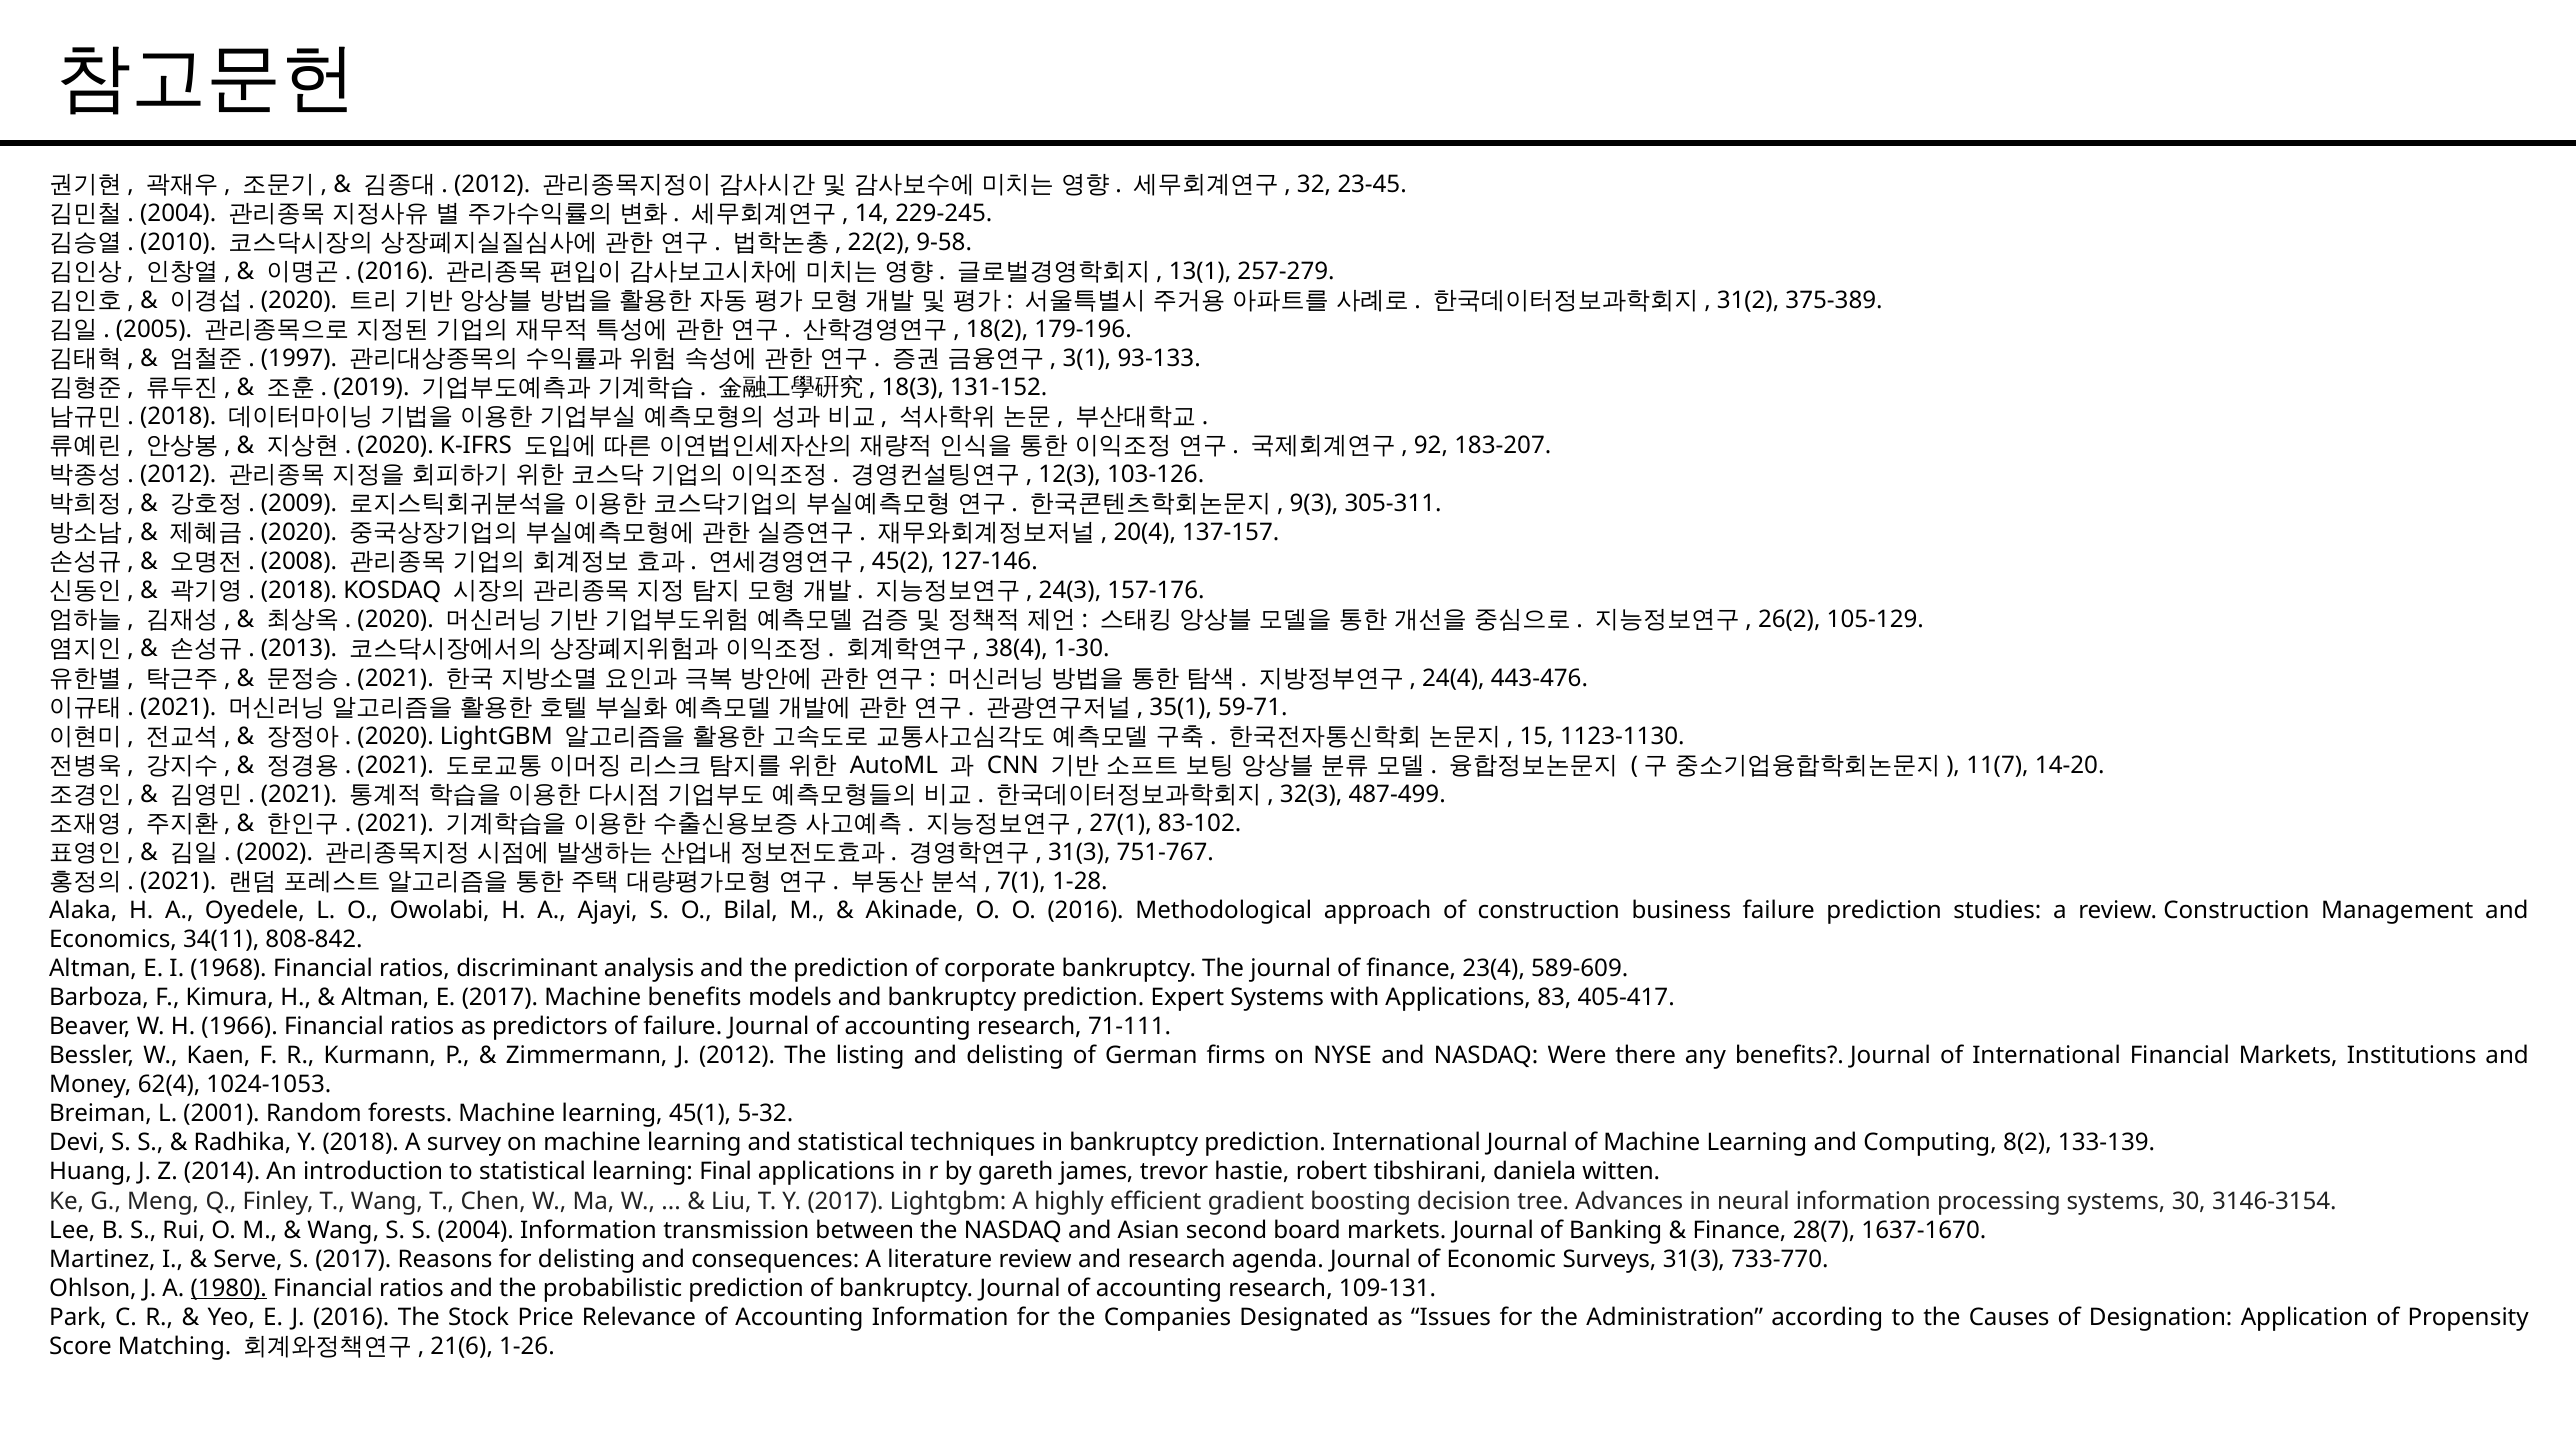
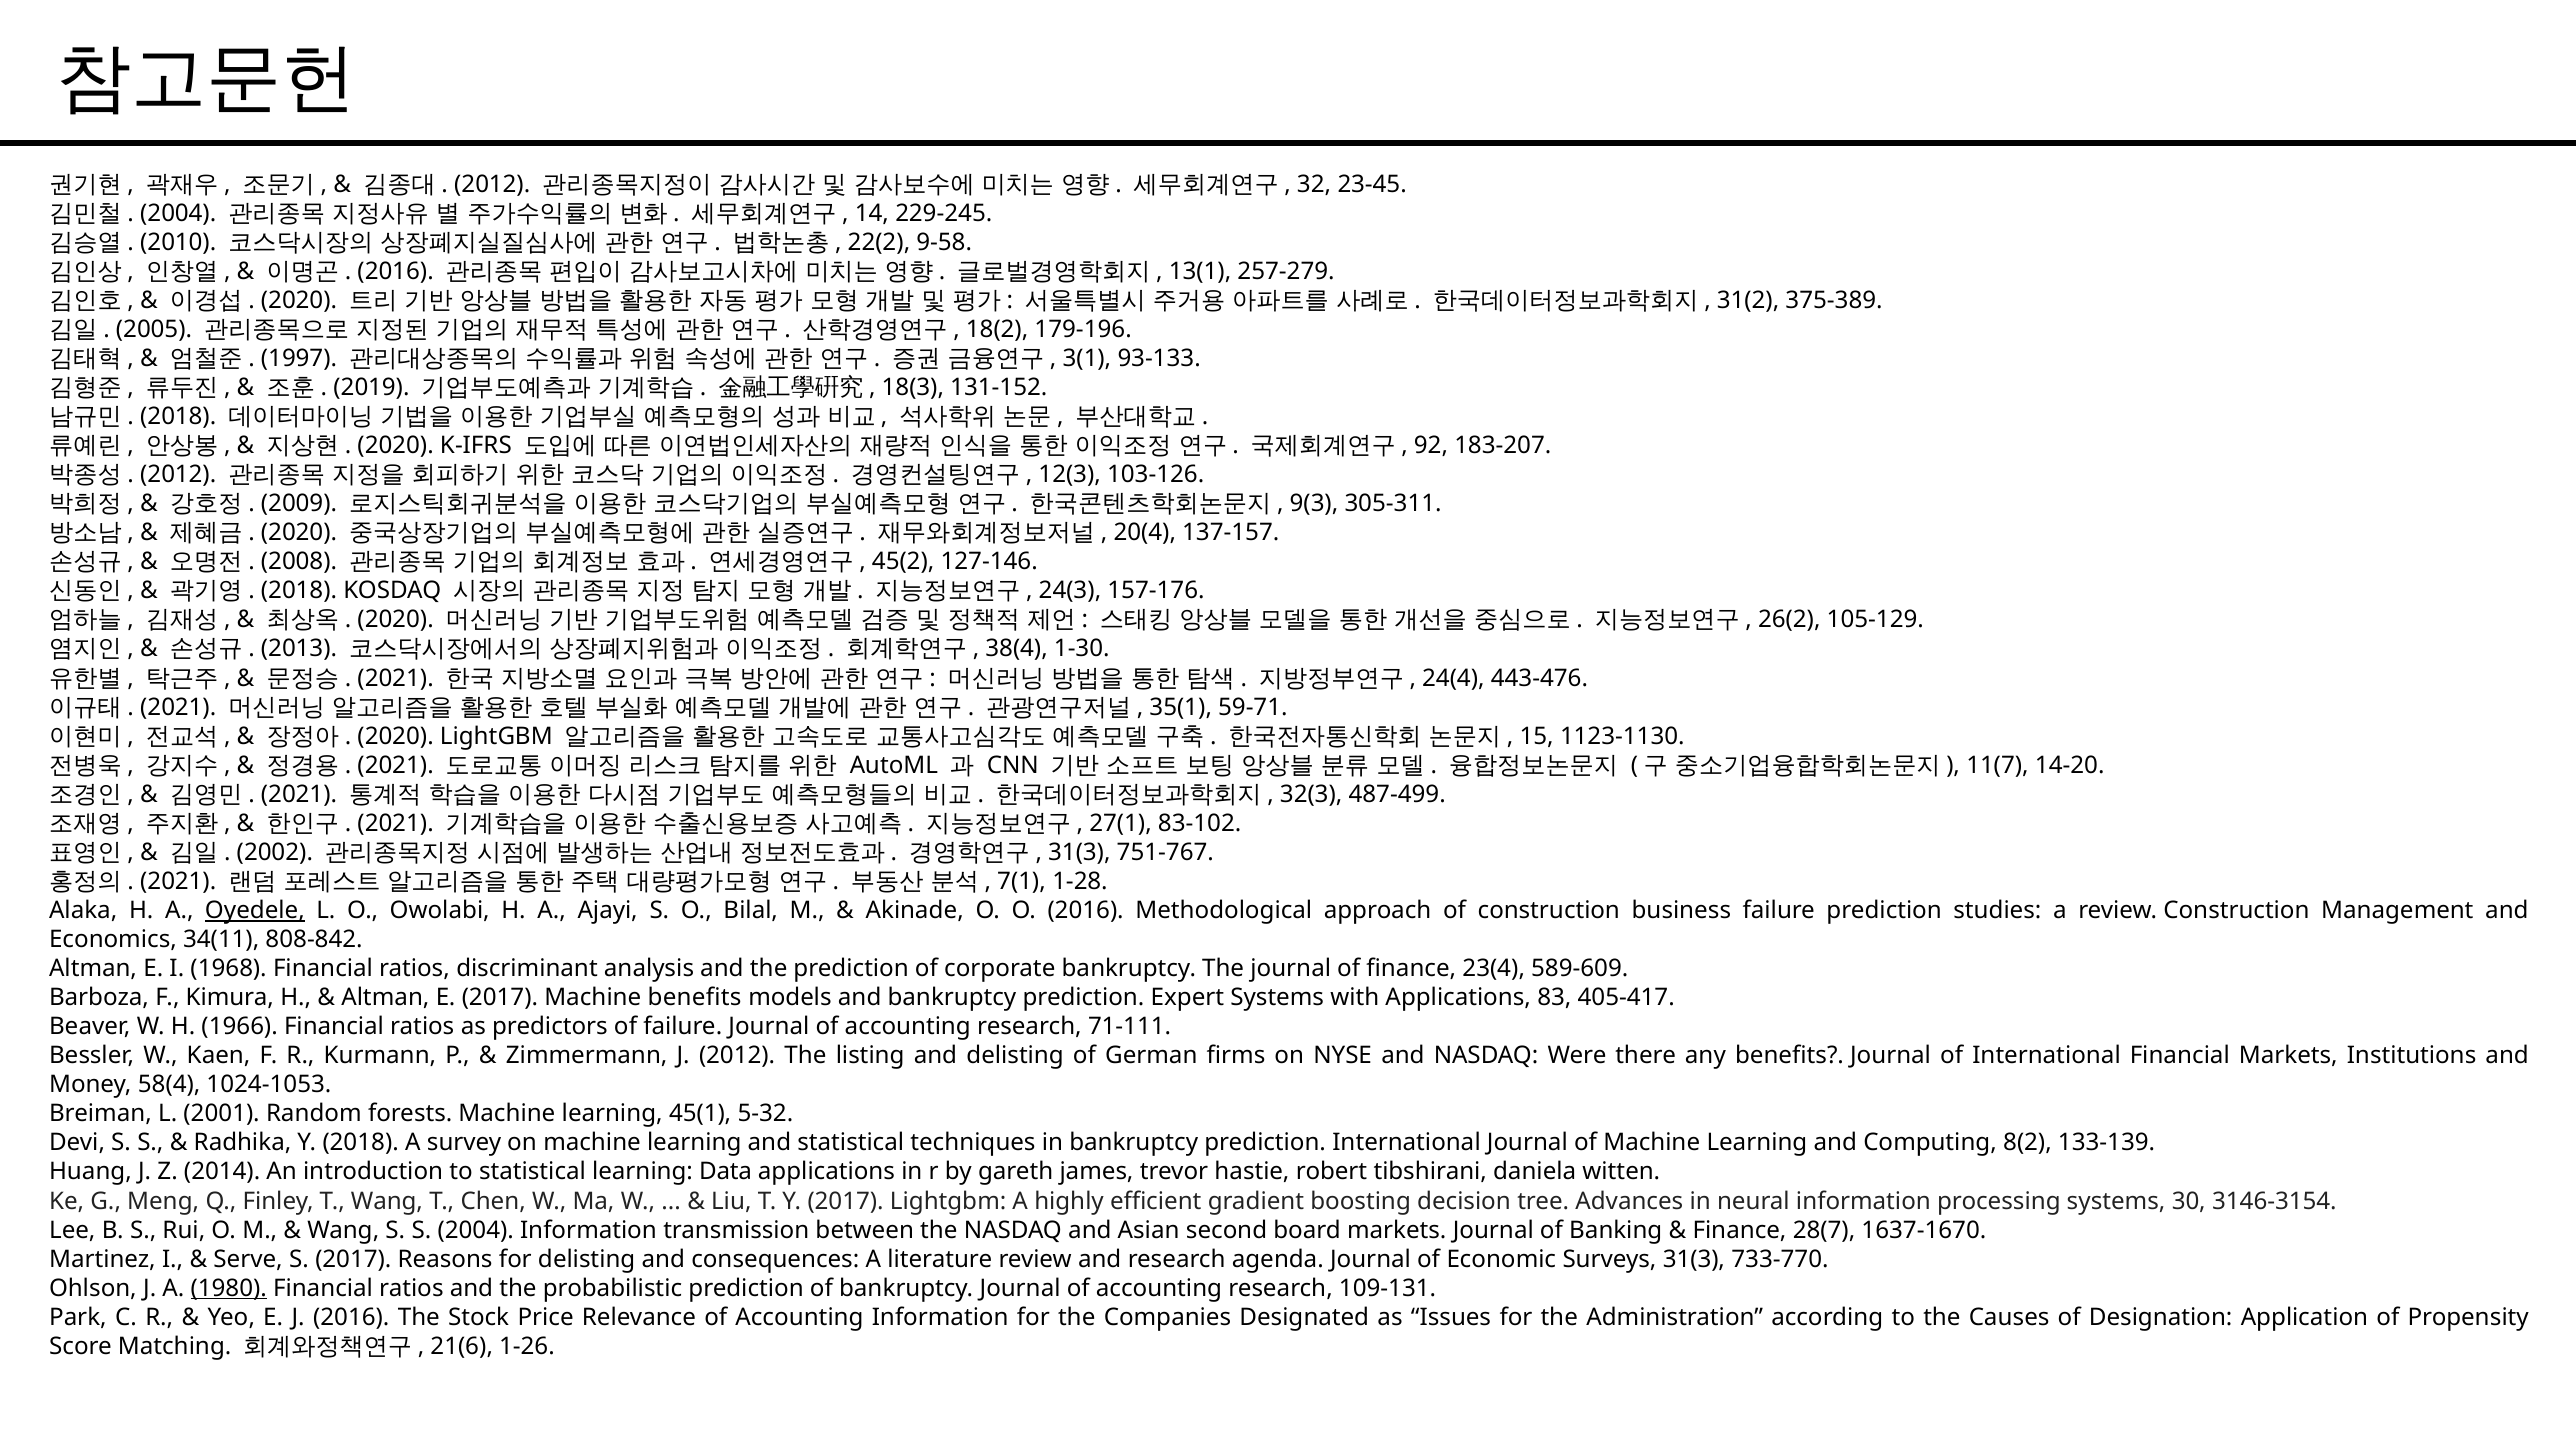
Oyedele underline: none -> present
62(4: 62(4 -> 58(4
Final: Final -> Data
